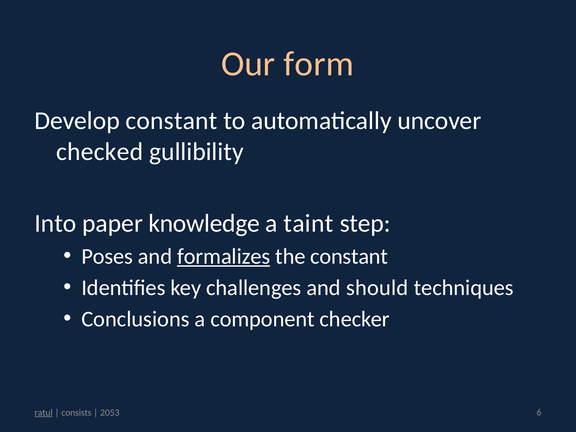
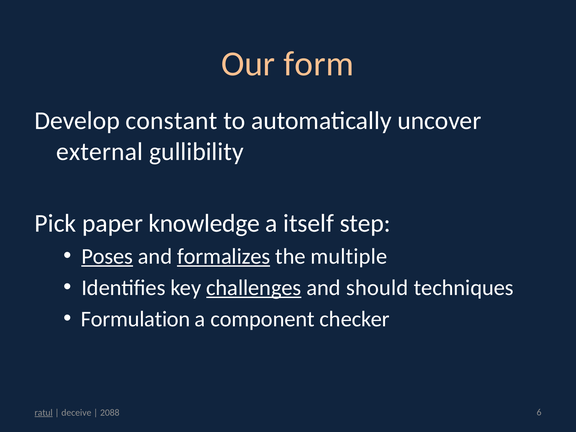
checked: checked -> external
Into: Into -> Pick
taint: taint -> itself
Poses underline: none -> present
the constant: constant -> multiple
challenges underline: none -> present
Conclusions: Conclusions -> Formulation
consists: consists -> deceive
2053: 2053 -> 2088
